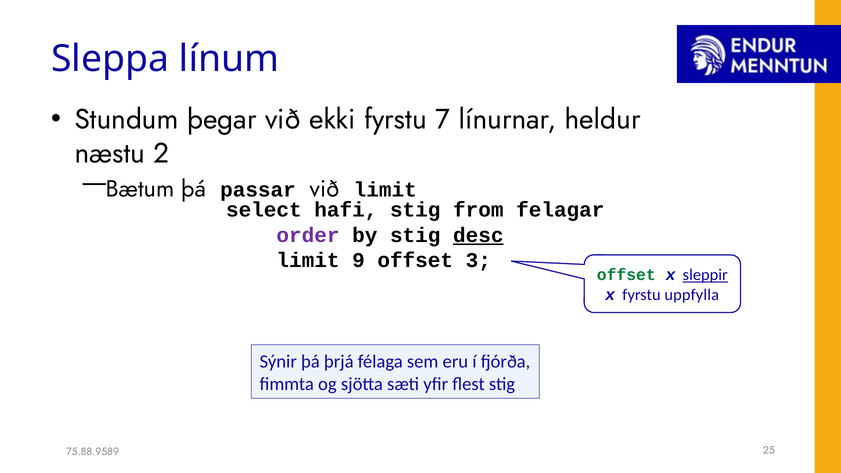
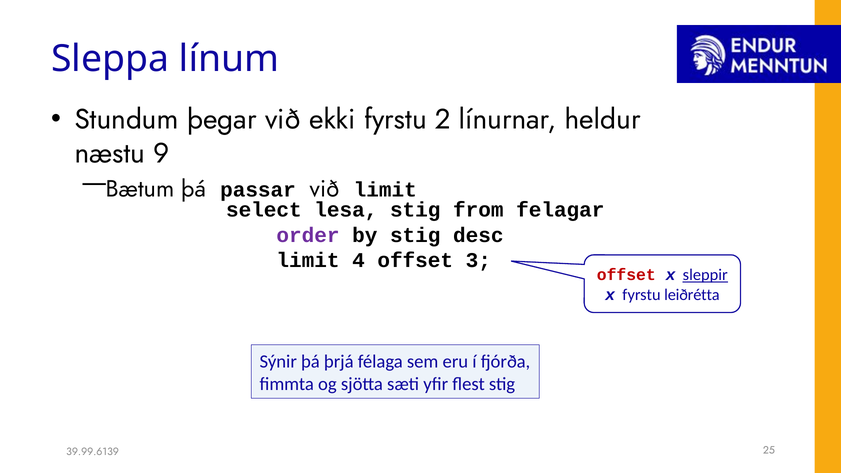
7: 7 -> 2
2: 2 -> 9
hafi: hafi -> lesa
desc underline: present -> none
9: 9 -> 4
offset at (626, 275) colour: green -> red
uppfylla: uppfylla -> leiðrétta
75.88.9589: 75.88.9589 -> 39.99.6139
